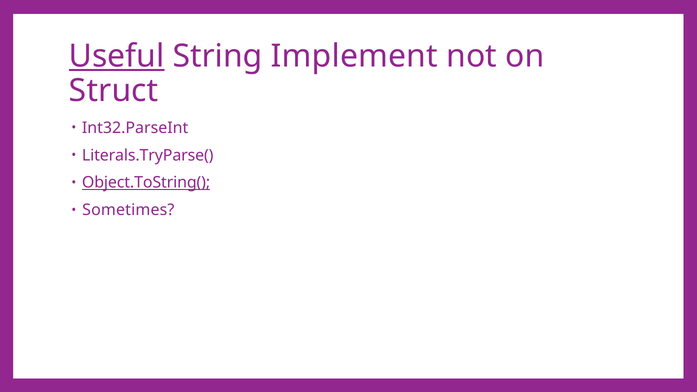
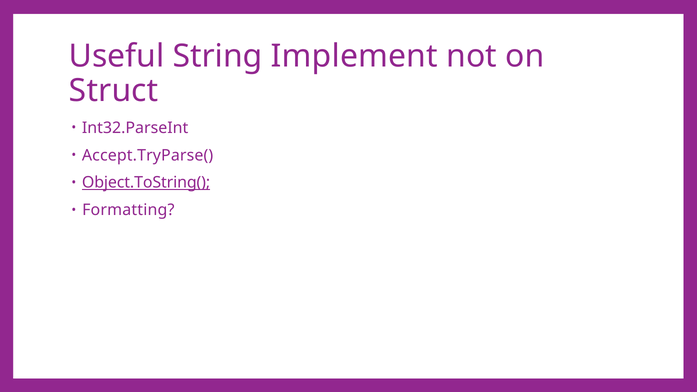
Useful underline: present -> none
Literals.TryParse(: Literals.TryParse( -> Accept.TryParse(
Sometimes: Sometimes -> Formatting
